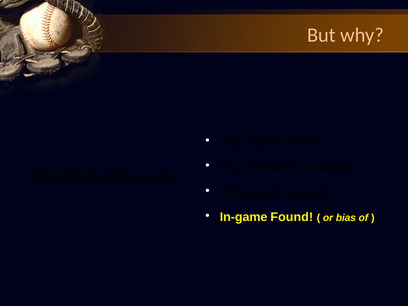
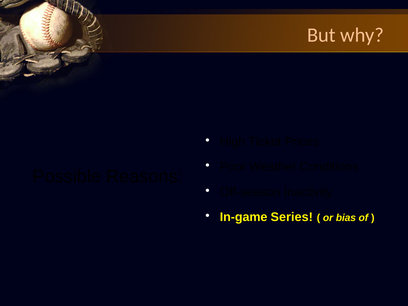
Found: Found -> Series
